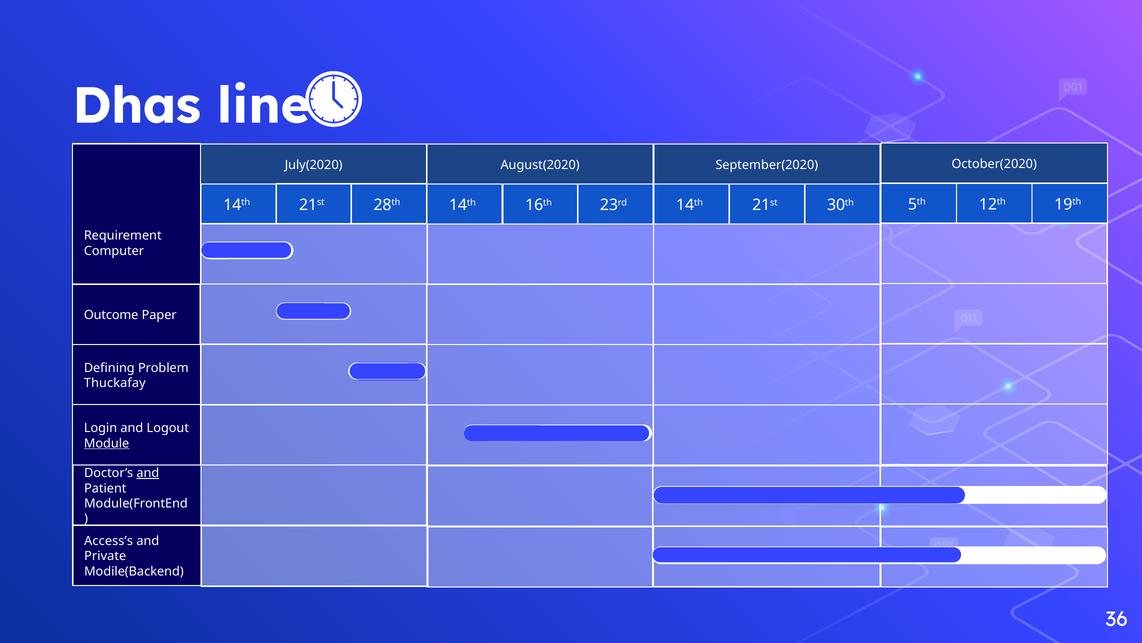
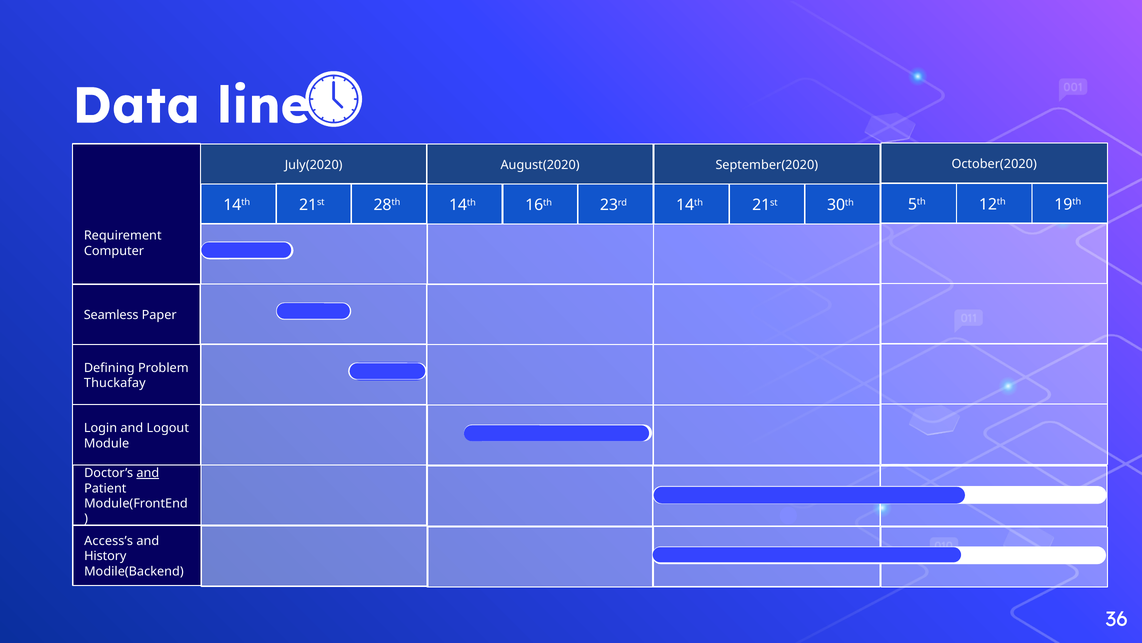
Dhas: Dhas -> Data
Outcome: Outcome -> Seamless
Module underline: present -> none
Private: Private -> History
